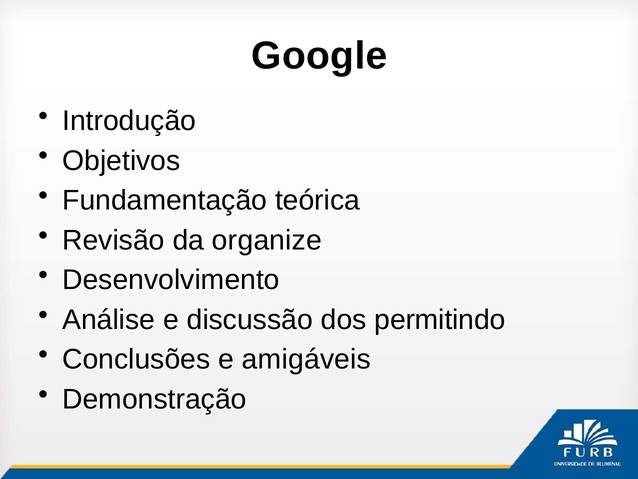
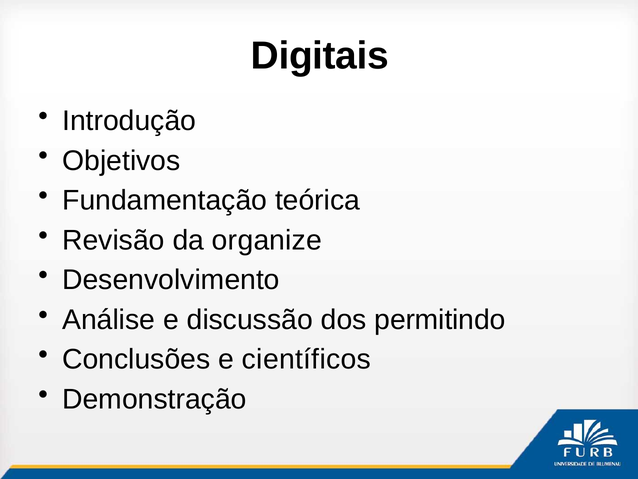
Google: Google -> Digitais
amigáveis: amigáveis -> científicos
